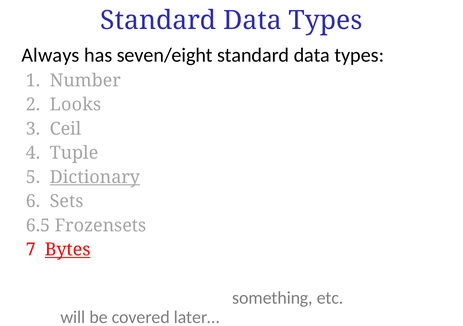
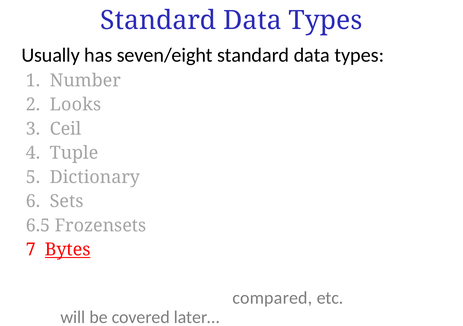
Always: Always -> Usually
Dictionary underline: present -> none
something: something -> compared
